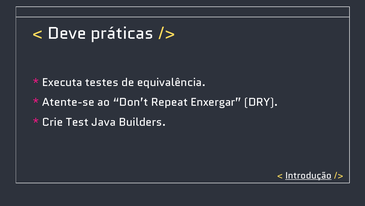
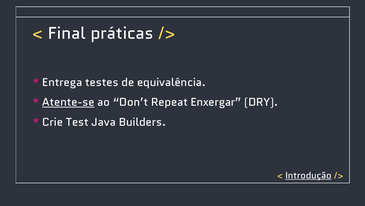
Deve: Deve -> Final
Executa: Executa -> Entrega
Atente-se underline: none -> present
